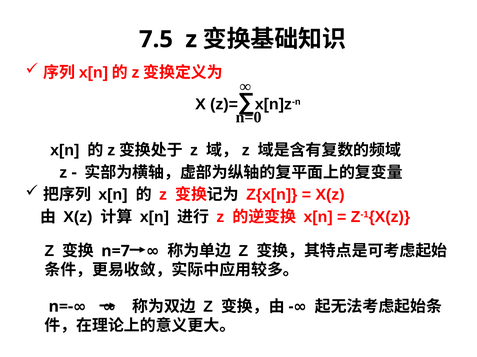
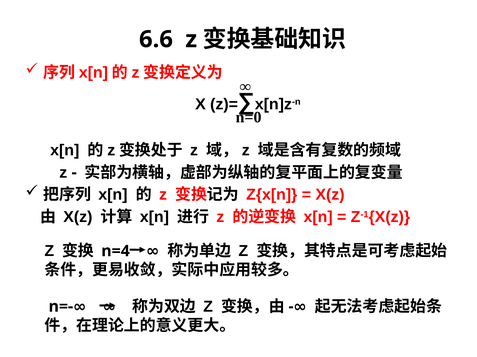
7.5: 7.5 -> 6.6
n=7: n=7 -> n=4
